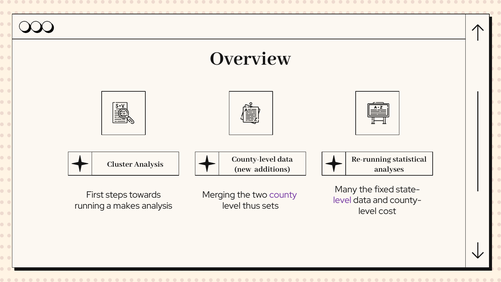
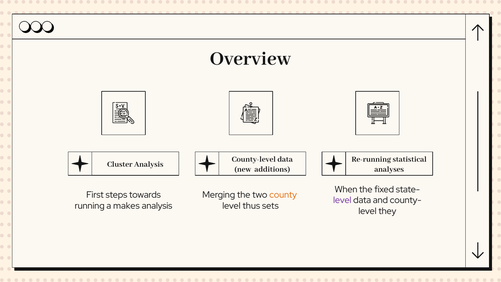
Many: Many -> When
county colour: purple -> orange
cost: cost -> they
